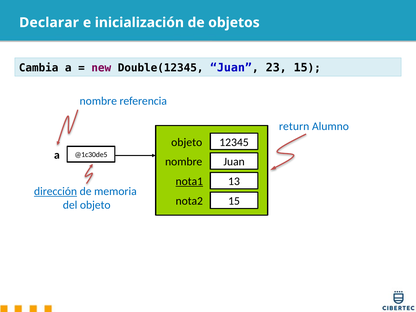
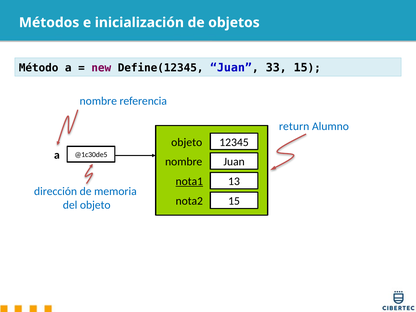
Declarar: Declarar -> Métodos
Cambia: Cambia -> Método
Double(12345: Double(12345 -> Define(12345
23: 23 -> 33
dirección underline: present -> none
